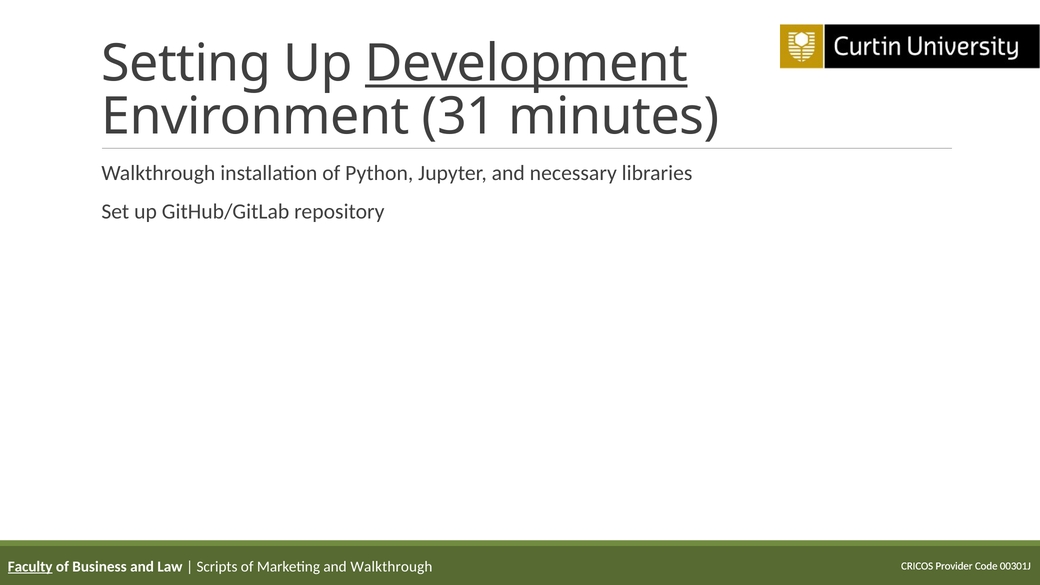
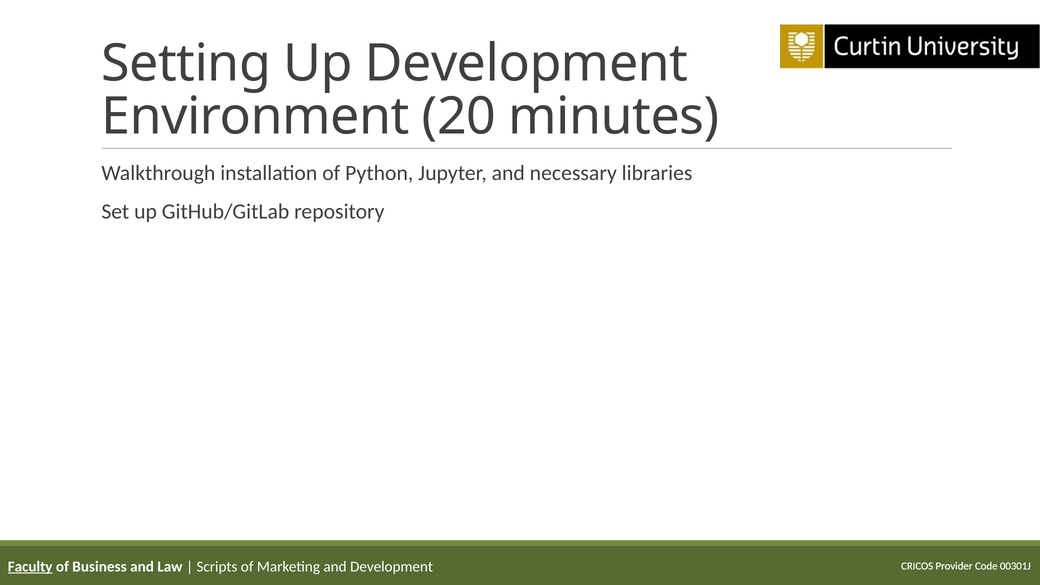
Development at (527, 63) underline: present -> none
31: 31 -> 20
and Walkthrough: Walkthrough -> Development
